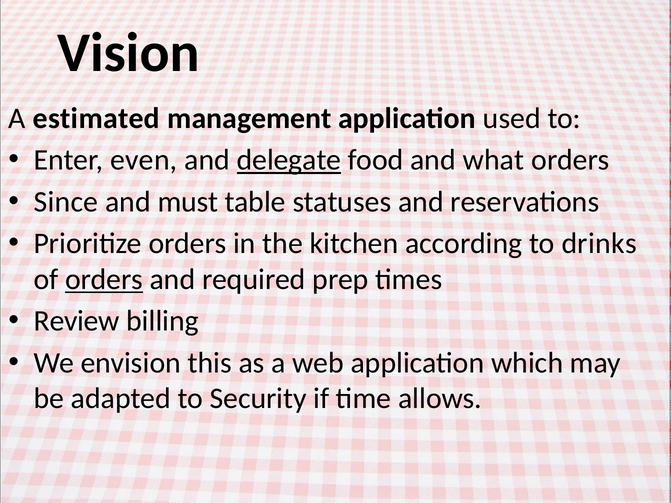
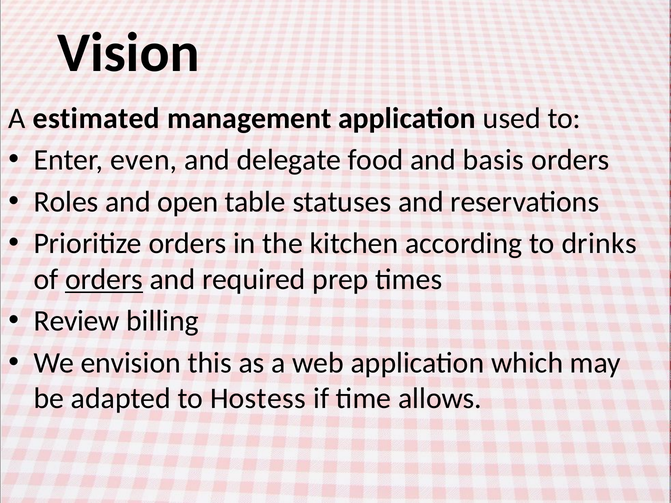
delegate underline: present -> none
what: what -> basis
Since: Since -> Roles
must: must -> open
Security: Security -> Hostess
